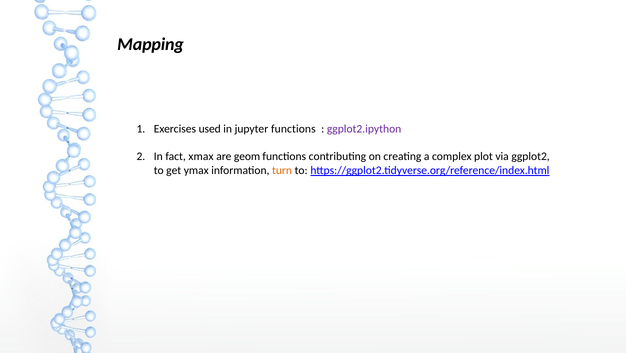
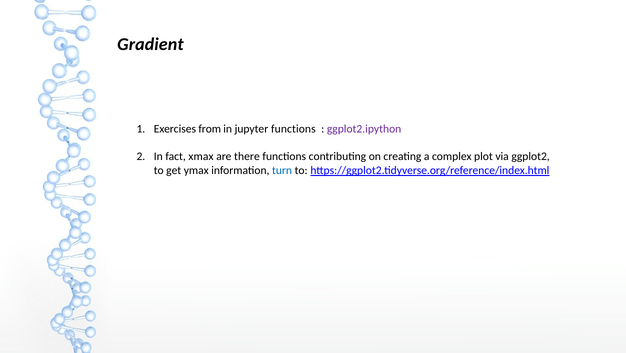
Mapping: Mapping -> Gradient
used: used -> from
geom: geom -> there
turn colour: orange -> blue
